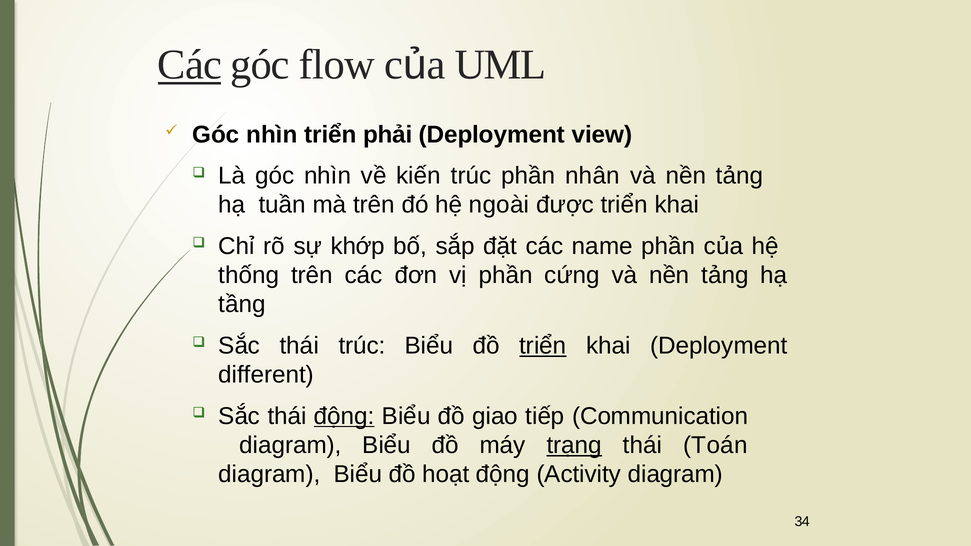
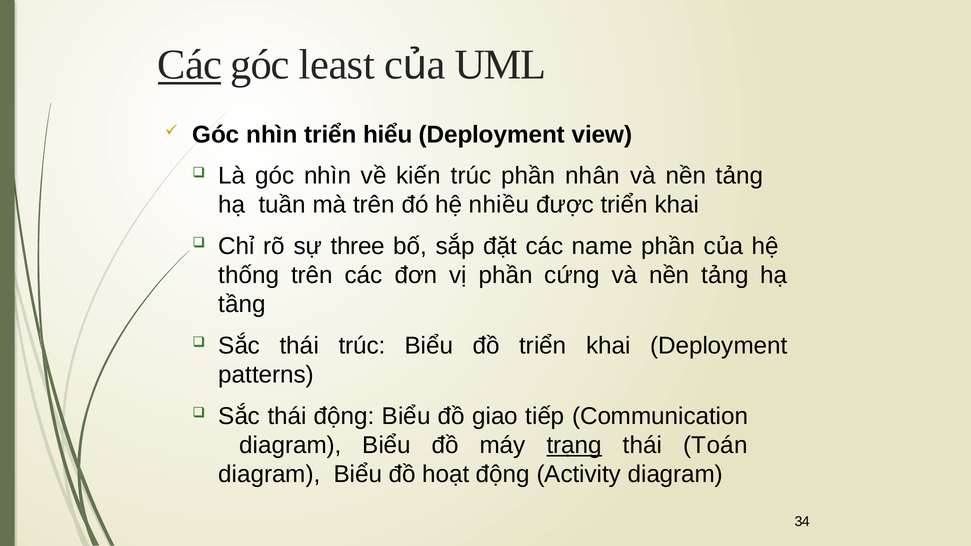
flow: flow -> least
phải: phải -> hiểu
ngoài: ngoài -> nhiều
khớp: khớp -> three
triển at (543, 346) underline: present -> none
different: different -> patterns
động at (344, 416) underline: present -> none
